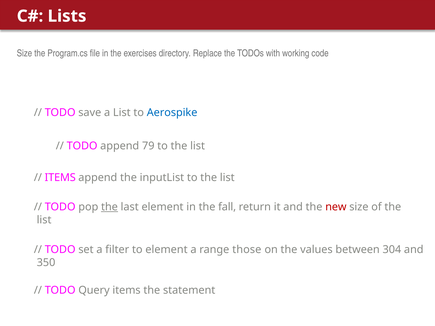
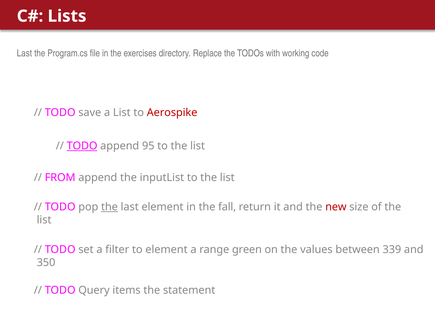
Size at (24, 53): Size -> Last
Aerospike colour: blue -> red
TODO at (82, 146) underline: none -> present
79: 79 -> 95
ITEMS at (60, 178): ITEMS -> FROM
those: those -> green
304: 304 -> 339
